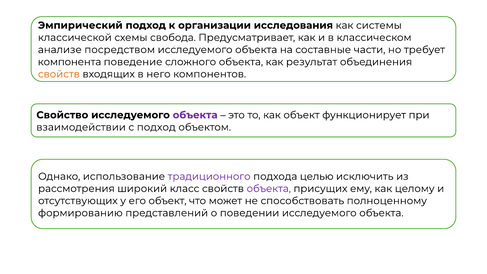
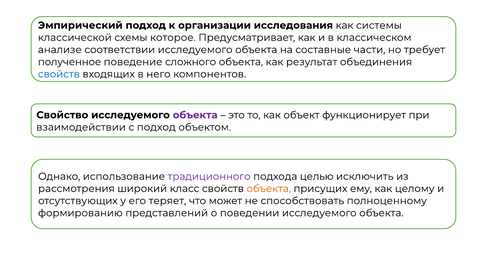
свобода: свобода -> которое
посредством: посредством -> соответствии
компонента: компонента -> полученное
свойств at (59, 74) colour: orange -> blue
объекта at (269, 189) colour: purple -> orange
его объект: объект -> теряет
